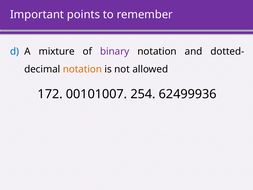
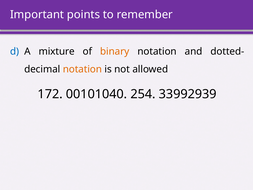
binary colour: purple -> orange
00101007: 00101007 -> 00101040
62499936: 62499936 -> 33992939
